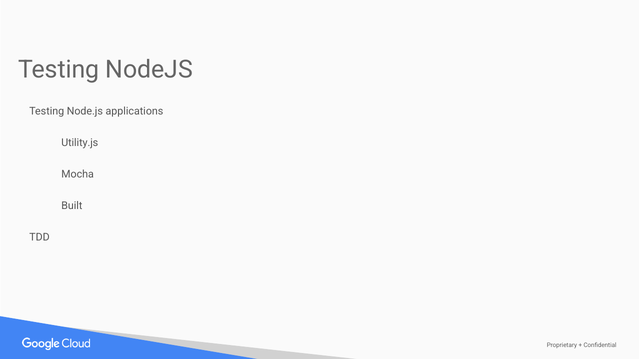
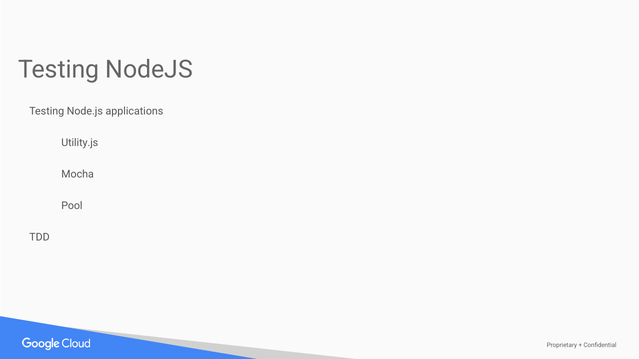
Built: Built -> Pool
